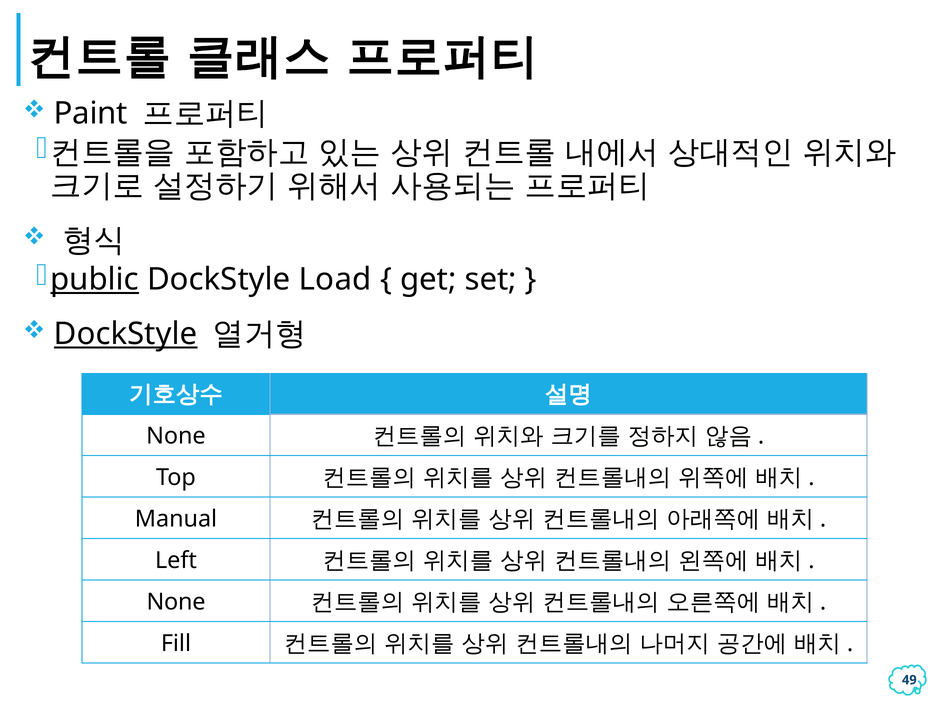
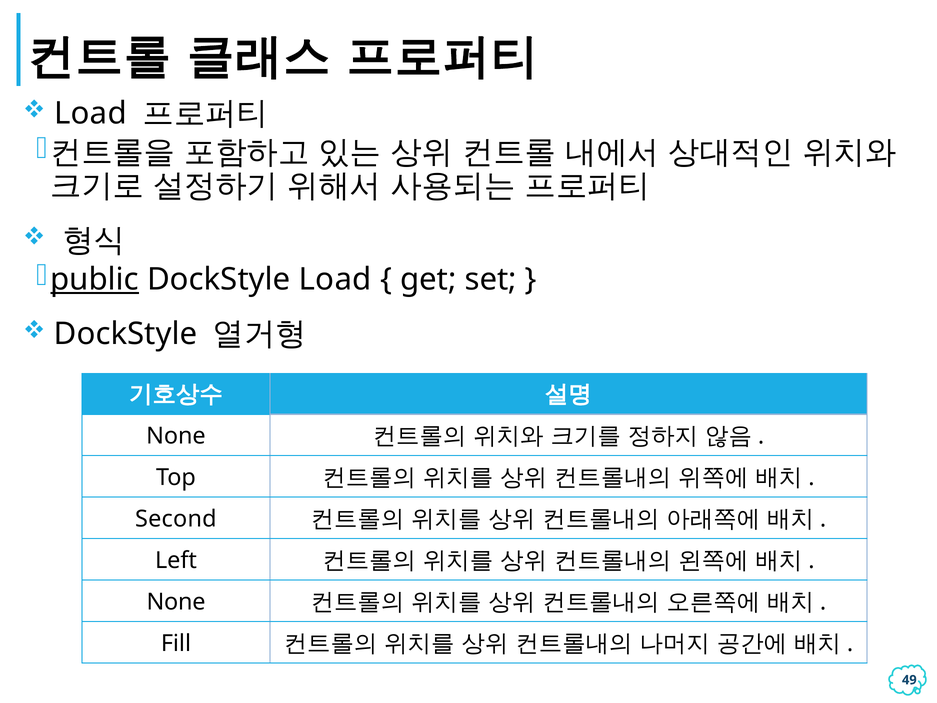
Paint at (91, 113): Paint -> Load
DockStyle at (126, 334) underline: present -> none
Manual: Manual -> Second
